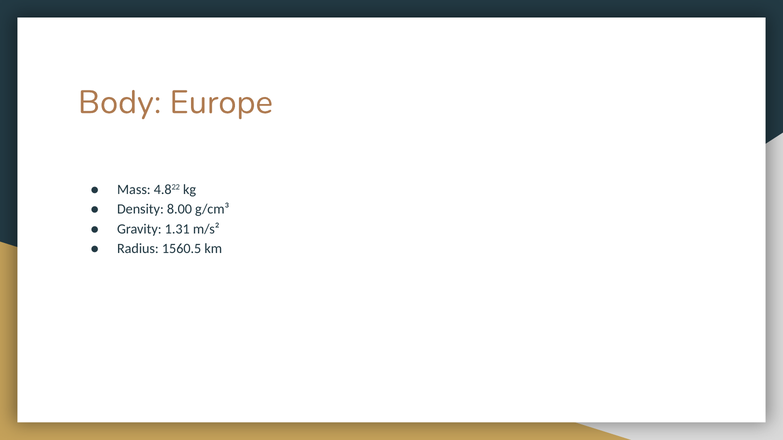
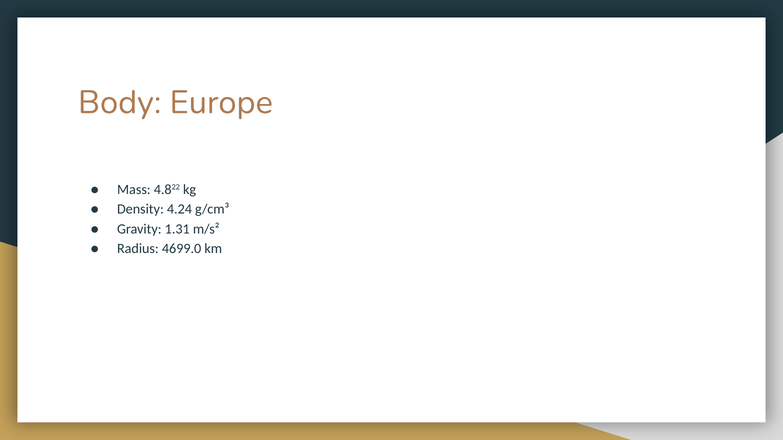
8.00: 8.00 -> 4.24
1560.5: 1560.5 -> 4699.0
